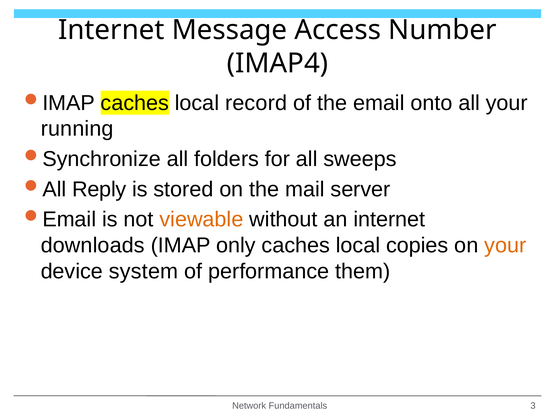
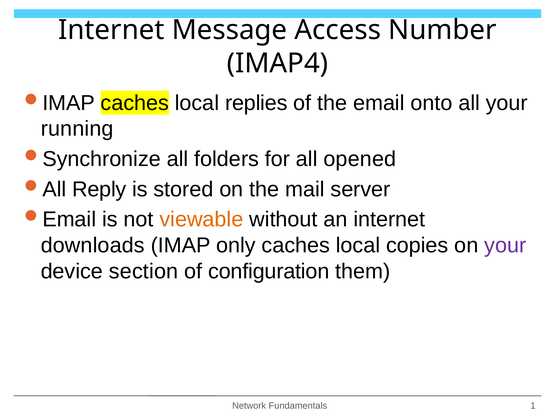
record: record -> replies
sweeps: sweeps -> opened
your at (505, 246) colour: orange -> purple
system: system -> section
performance: performance -> configuration
3: 3 -> 1
